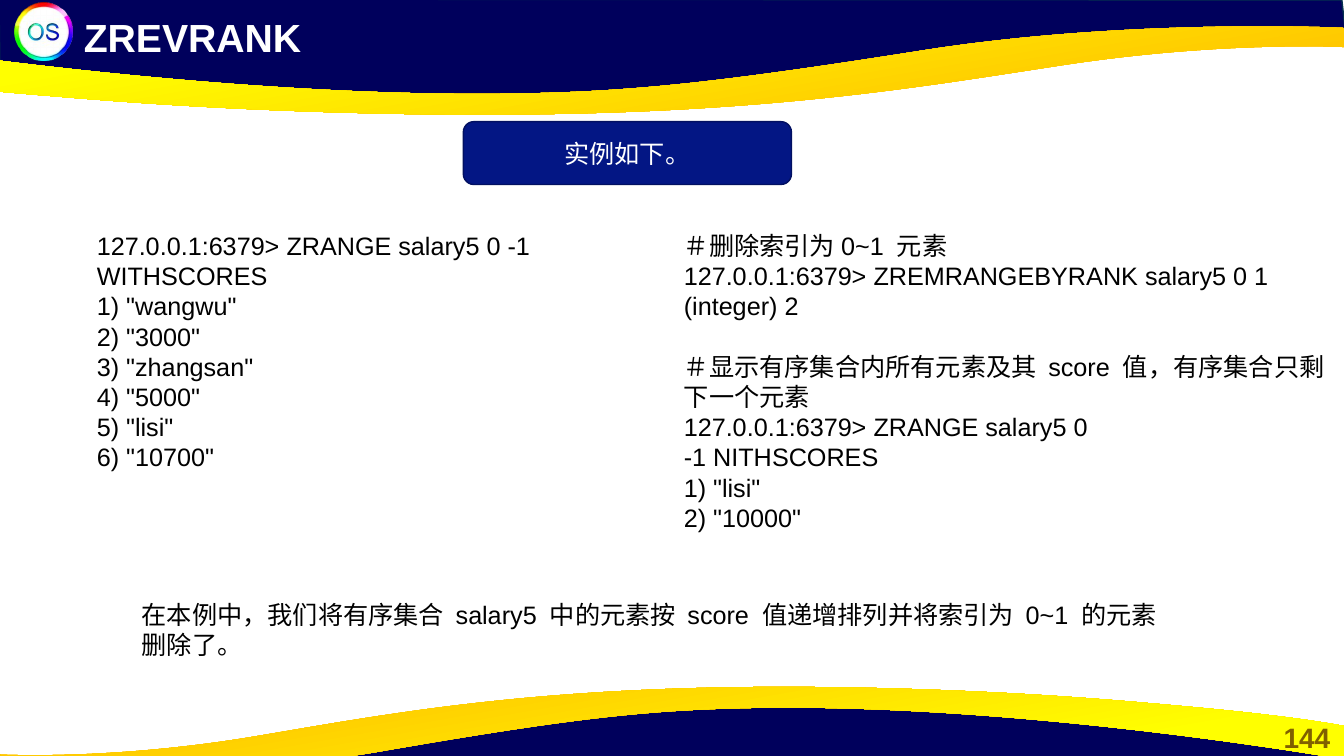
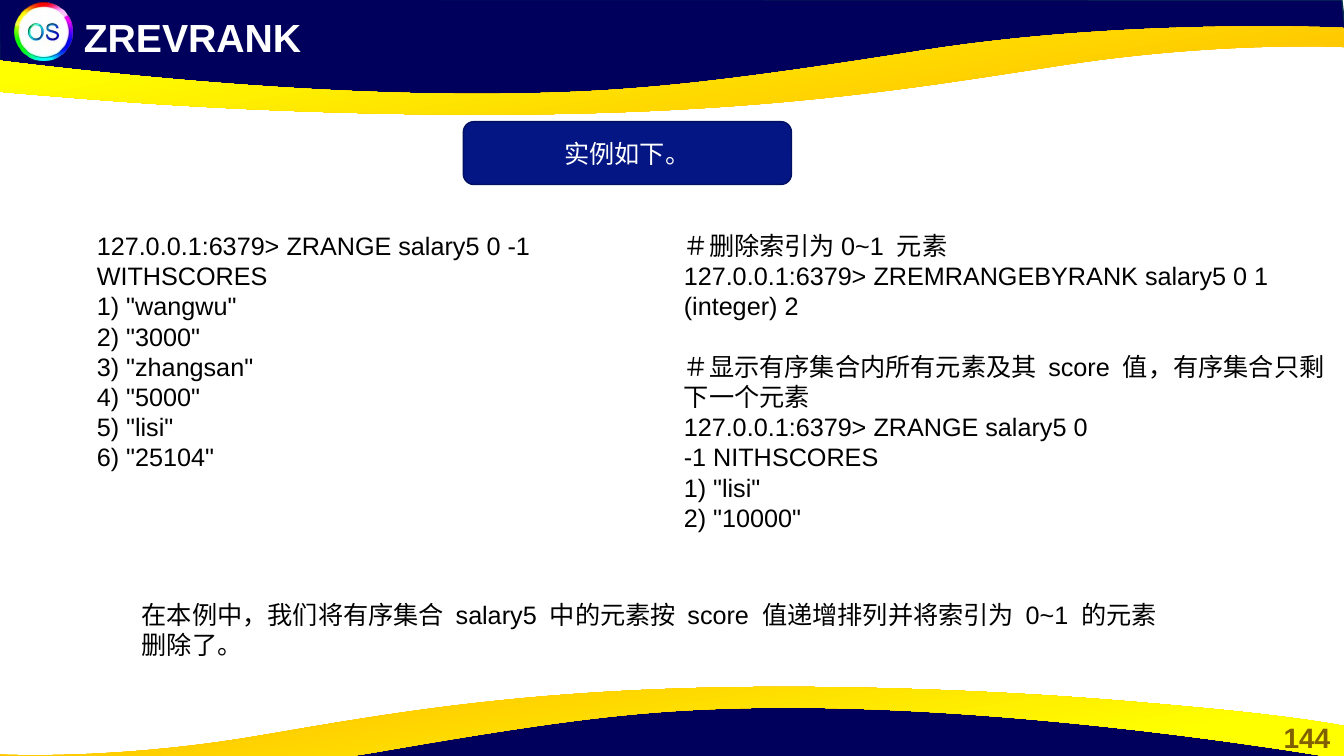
10700: 10700 -> 25104
